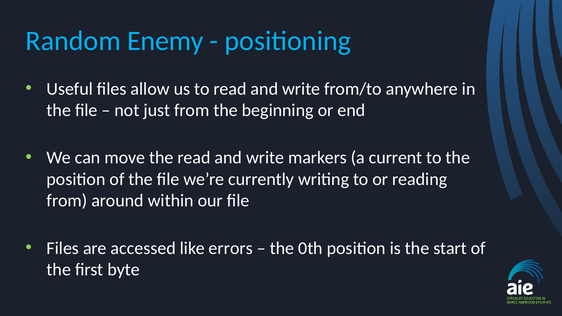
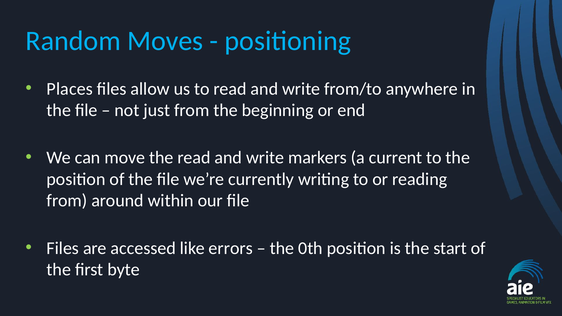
Enemy: Enemy -> Moves
Useful: Useful -> Places
